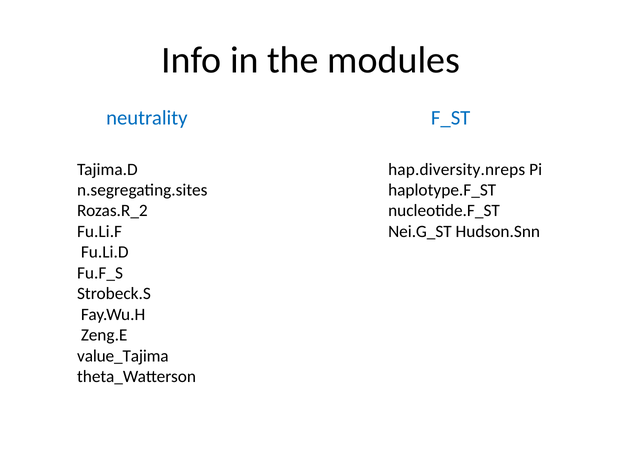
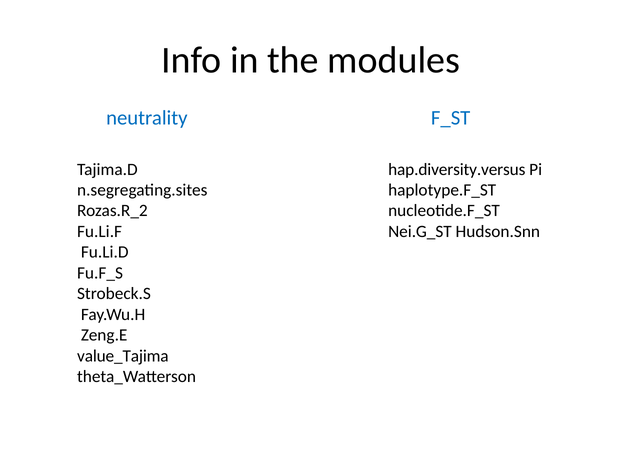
hap.diversity.nreps: hap.diversity.nreps -> hap.diversity.versus
